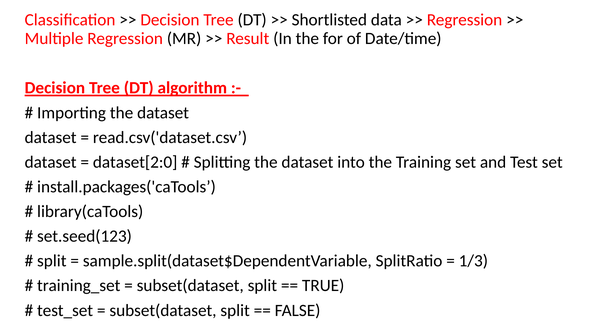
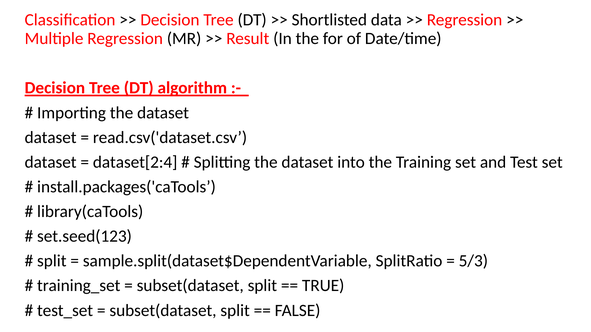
dataset[2:0: dataset[2:0 -> dataset[2:4
1/3: 1/3 -> 5/3
